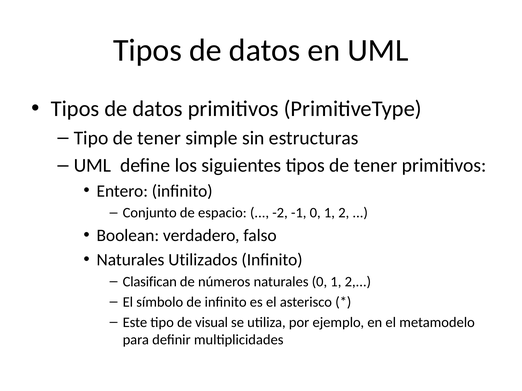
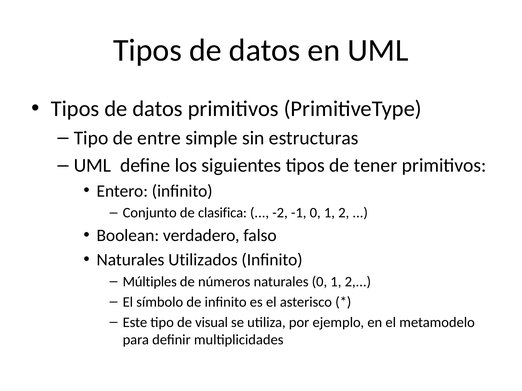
Tipo de tener: tener -> entre
espacio: espacio -> clasifica
Clasifican: Clasifican -> Múltiples
